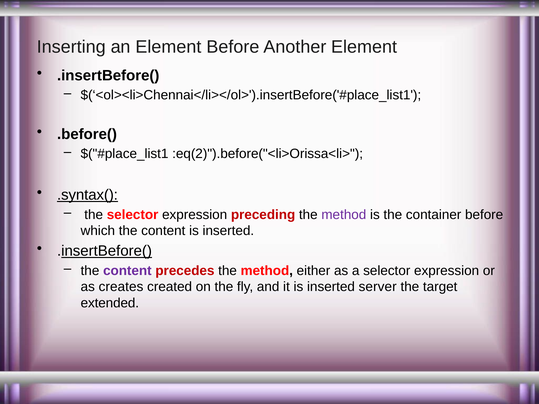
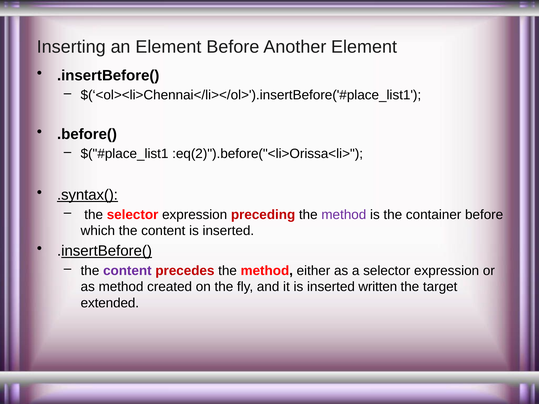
as creates: creates -> method
server: server -> written
